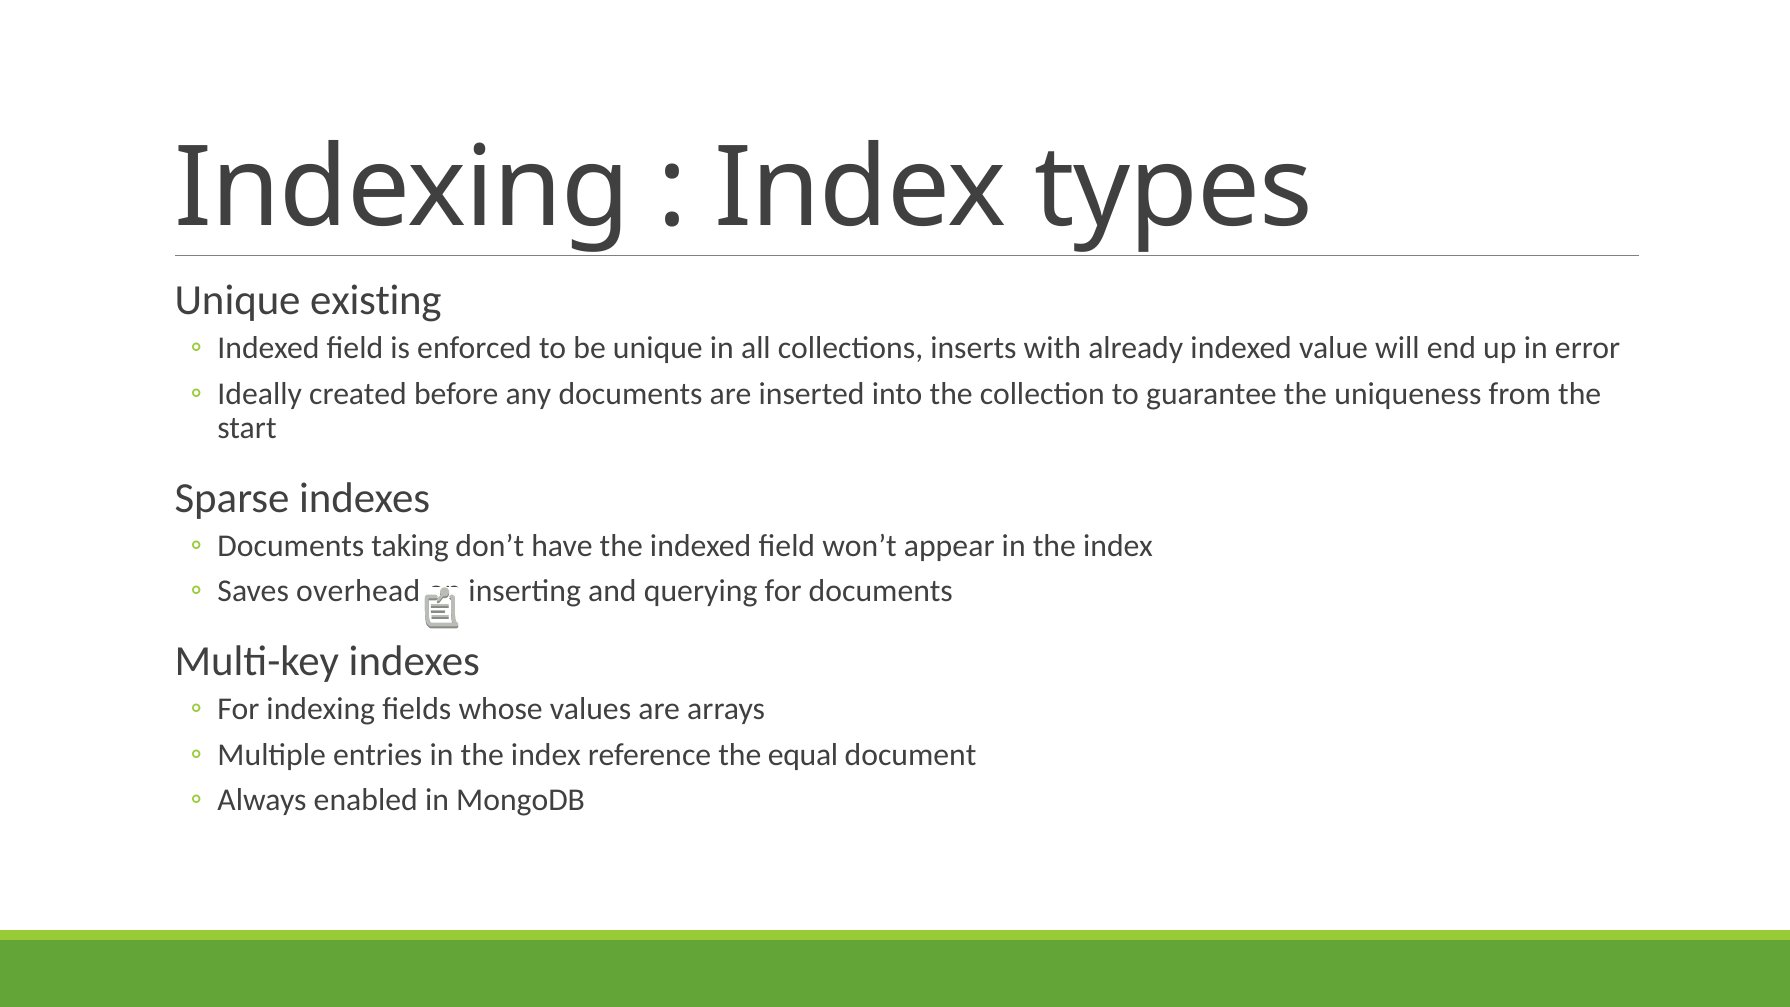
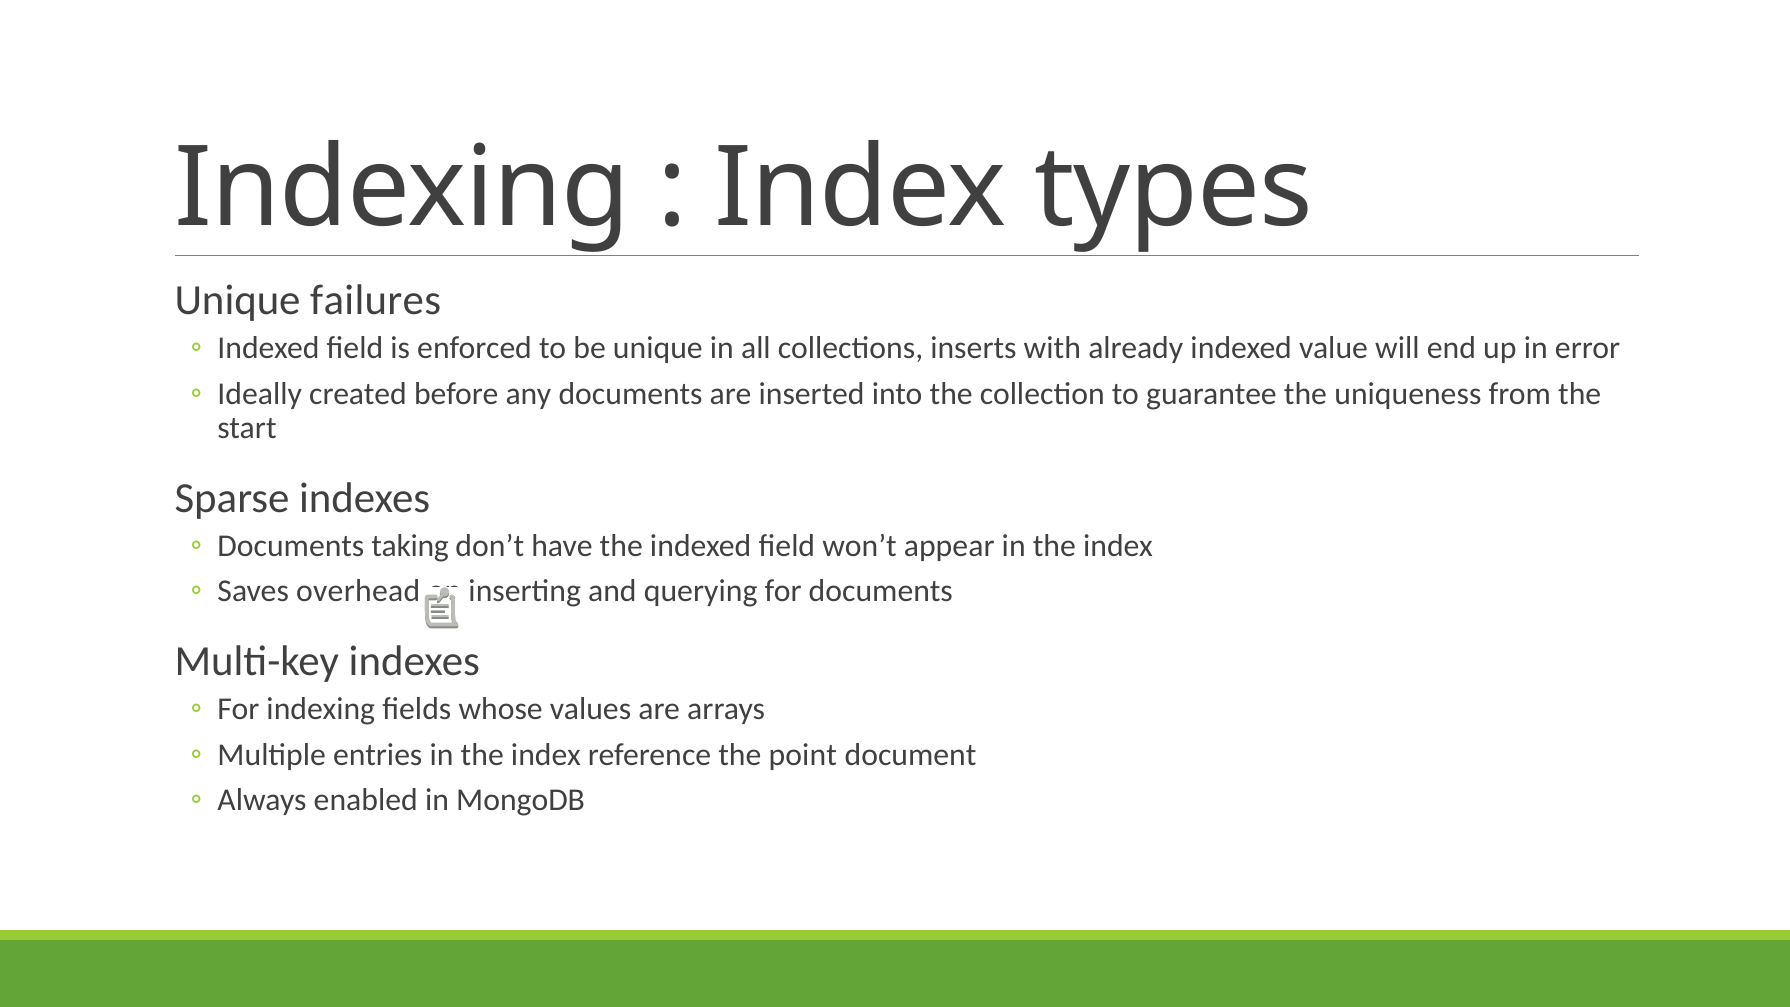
existing: existing -> failures
equal: equal -> point
